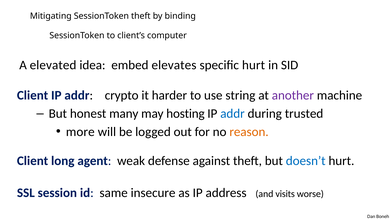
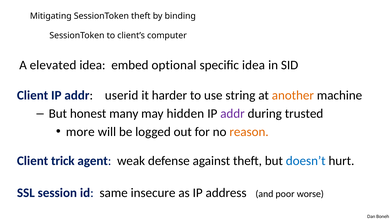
elevates: elevates -> optional
specific hurt: hurt -> idea
crypto: crypto -> userid
another colour: purple -> orange
hosting: hosting -> hidden
addr at (232, 114) colour: blue -> purple
long: long -> trick
visits: visits -> poor
